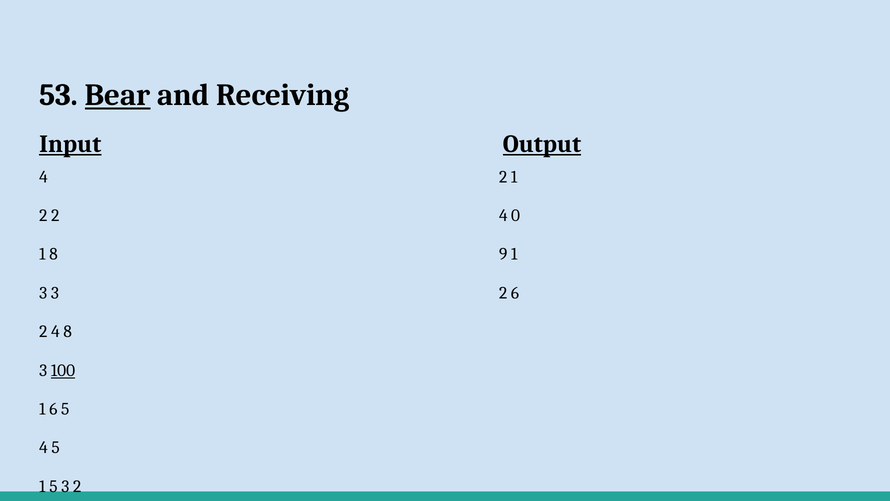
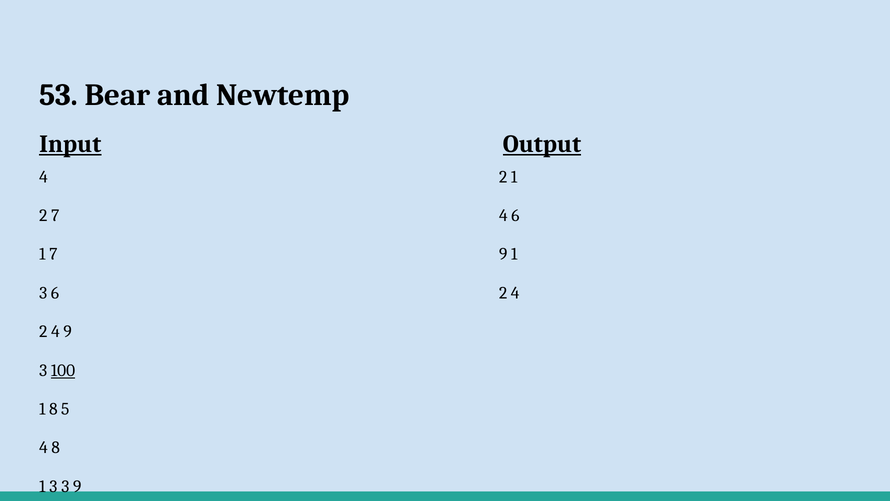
Bear underline: present -> none
Receiving: Receiving -> Newtemp
2 2: 2 -> 7
4 0: 0 -> 6
1 8: 8 -> 7
3 3: 3 -> 6
6 at (515, 293): 6 -> 4
4 8: 8 -> 9
1 6: 6 -> 8
4 5: 5 -> 8
1 5: 5 -> 3
2 at (77, 486): 2 -> 9
